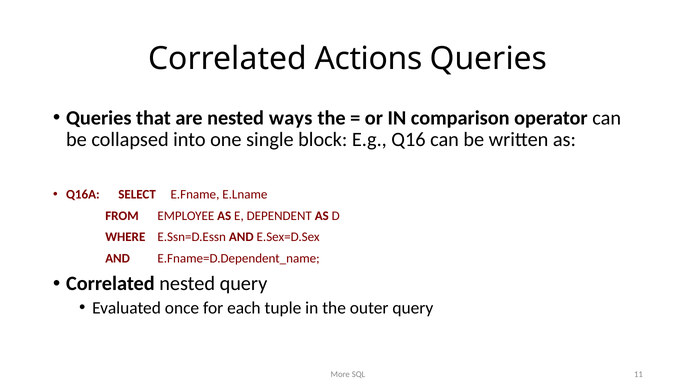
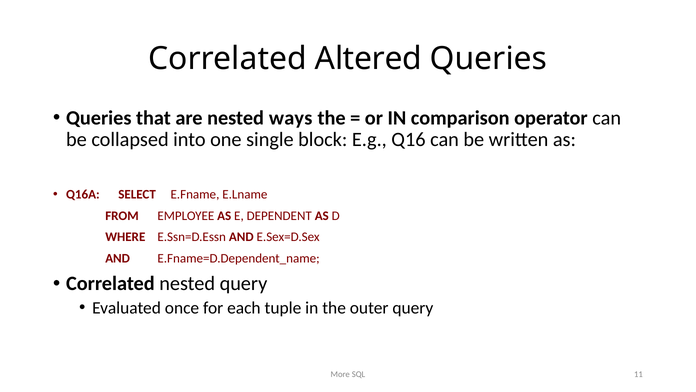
Actions: Actions -> Altered
